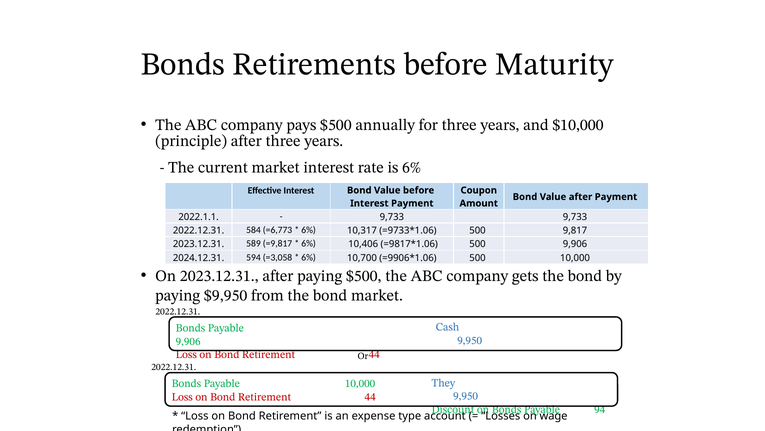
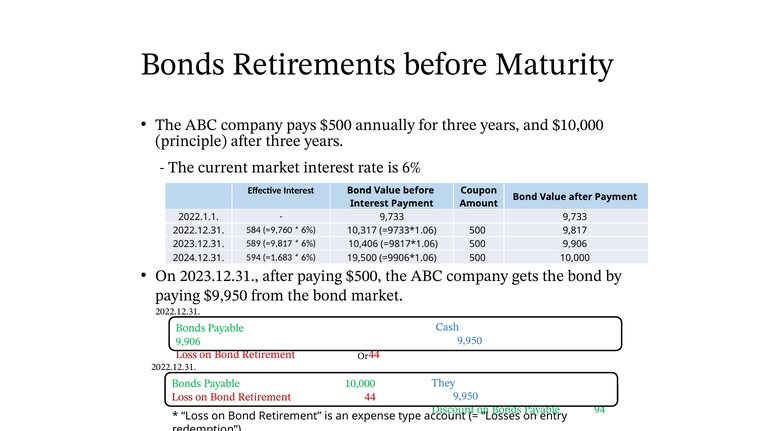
=6,773: =6,773 -> =9,760
=3,058: =3,058 -> =1,683
10,700: 10,700 -> 19,500
wage: wage -> entry
